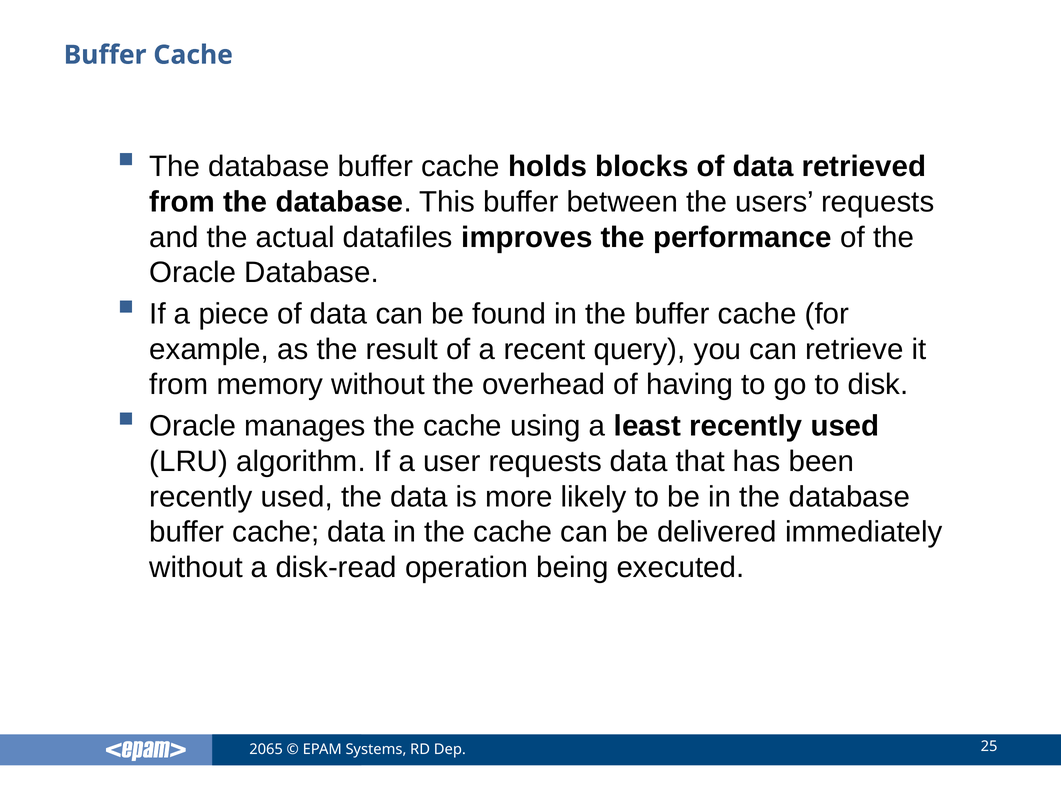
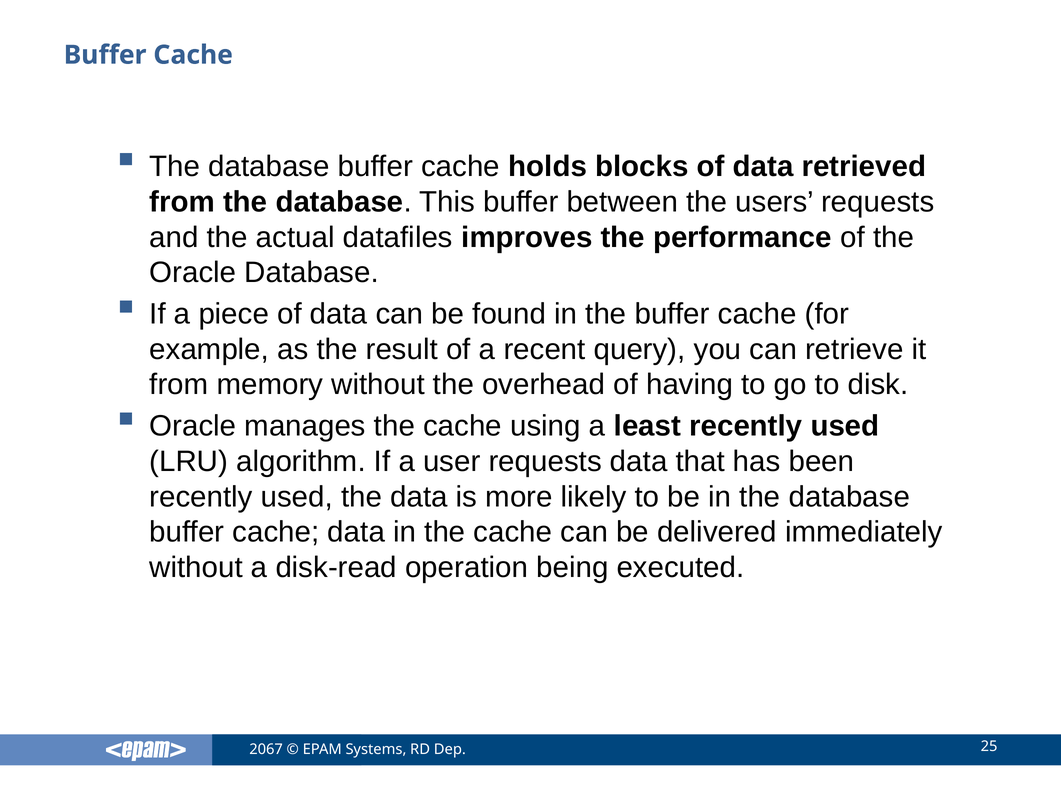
2065: 2065 -> 2067
